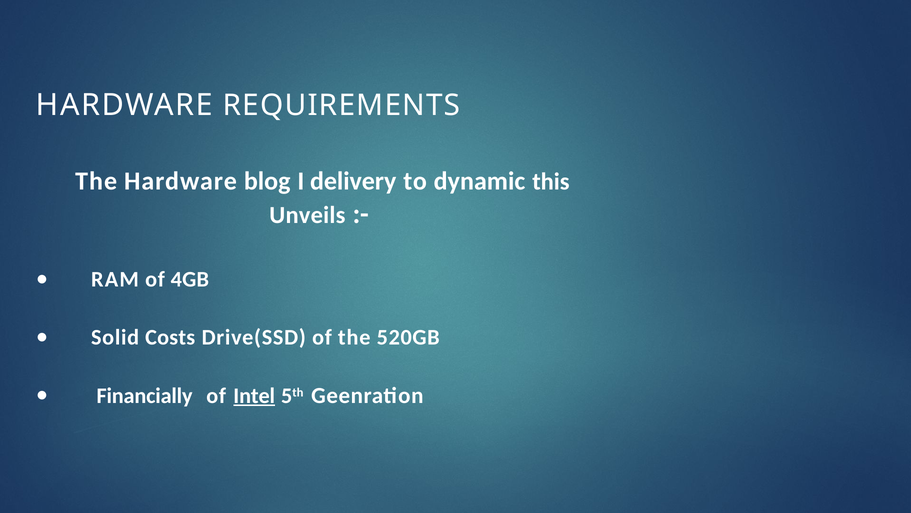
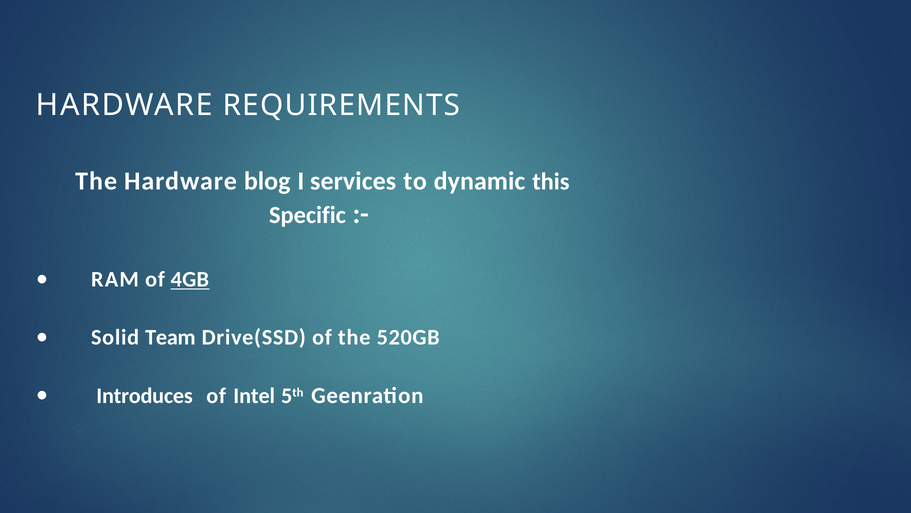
delivery: delivery -> services
Unveils: Unveils -> Specific
4GB underline: none -> present
Costs: Costs -> Team
Financially: Financially -> Introduces
Intel underline: present -> none
